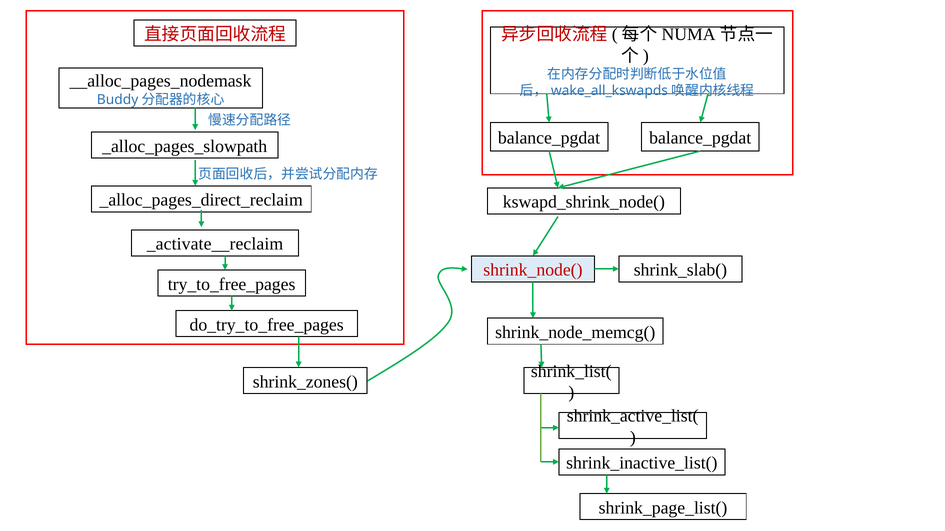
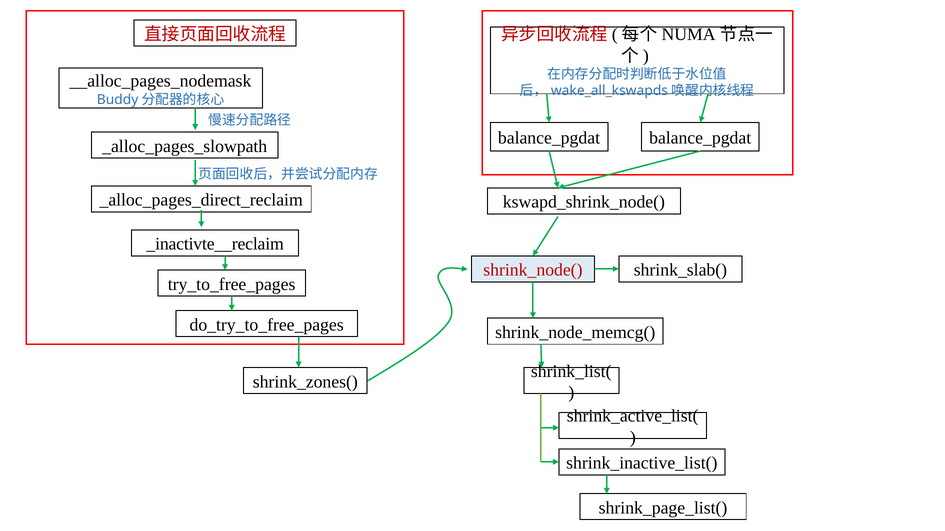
_activate__reclaim: _activate__reclaim -> _inactivte__reclaim
